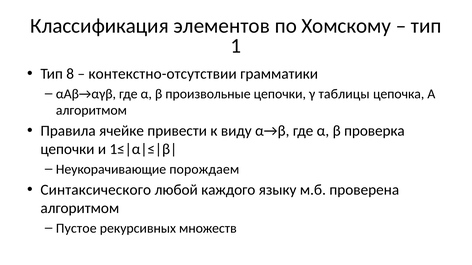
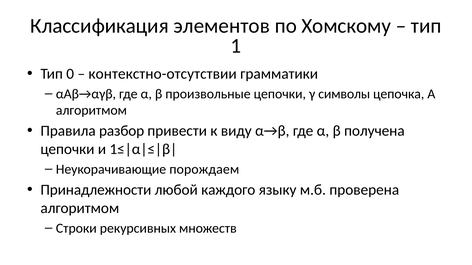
8: 8 -> 0
таблицы: таблицы -> символы
ячейке: ячейке -> разбор
проверка: проверка -> получена
Синтаксического: Синтаксического -> Принадлежности
Пустое: Пустое -> Строки
